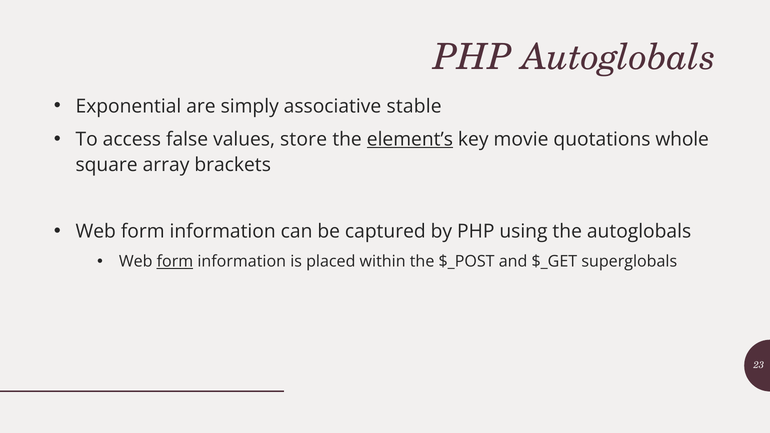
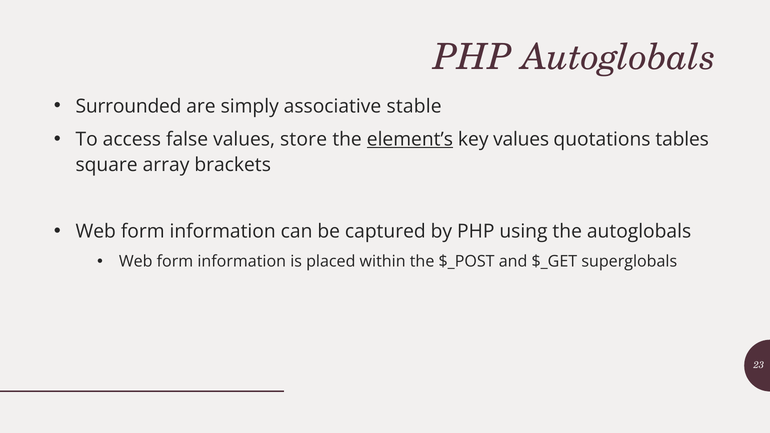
Exponential: Exponential -> Surrounded
key movie: movie -> values
whole: whole -> tables
form at (175, 262) underline: present -> none
